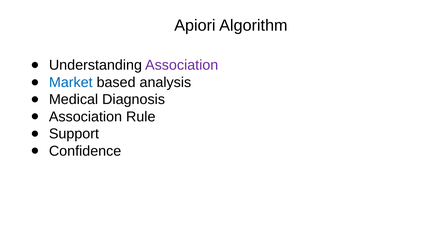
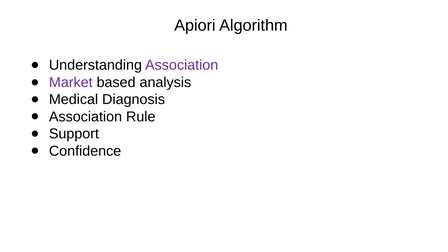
Market colour: blue -> purple
